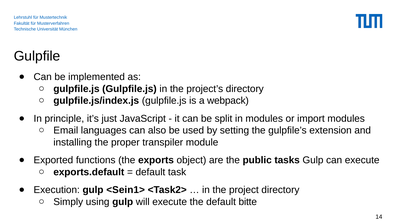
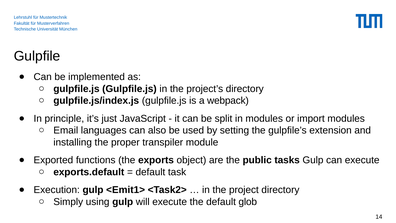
<Sein1>: <Sein1> -> <Emit1>
bitte: bitte -> glob
